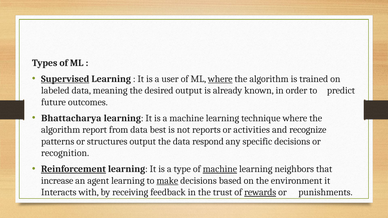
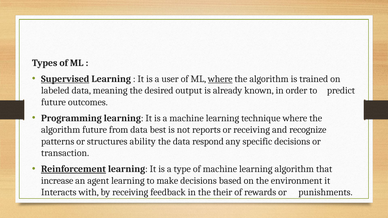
Bhattacharya: Bhattacharya -> Programming
algorithm report: report -> future
or activities: activities -> receiving
structures output: output -> ability
recognition: recognition -> transaction
machine at (220, 169) underline: present -> none
learning neighbors: neighbors -> algorithm
make underline: present -> none
trust: trust -> their
rewards underline: present -> none
